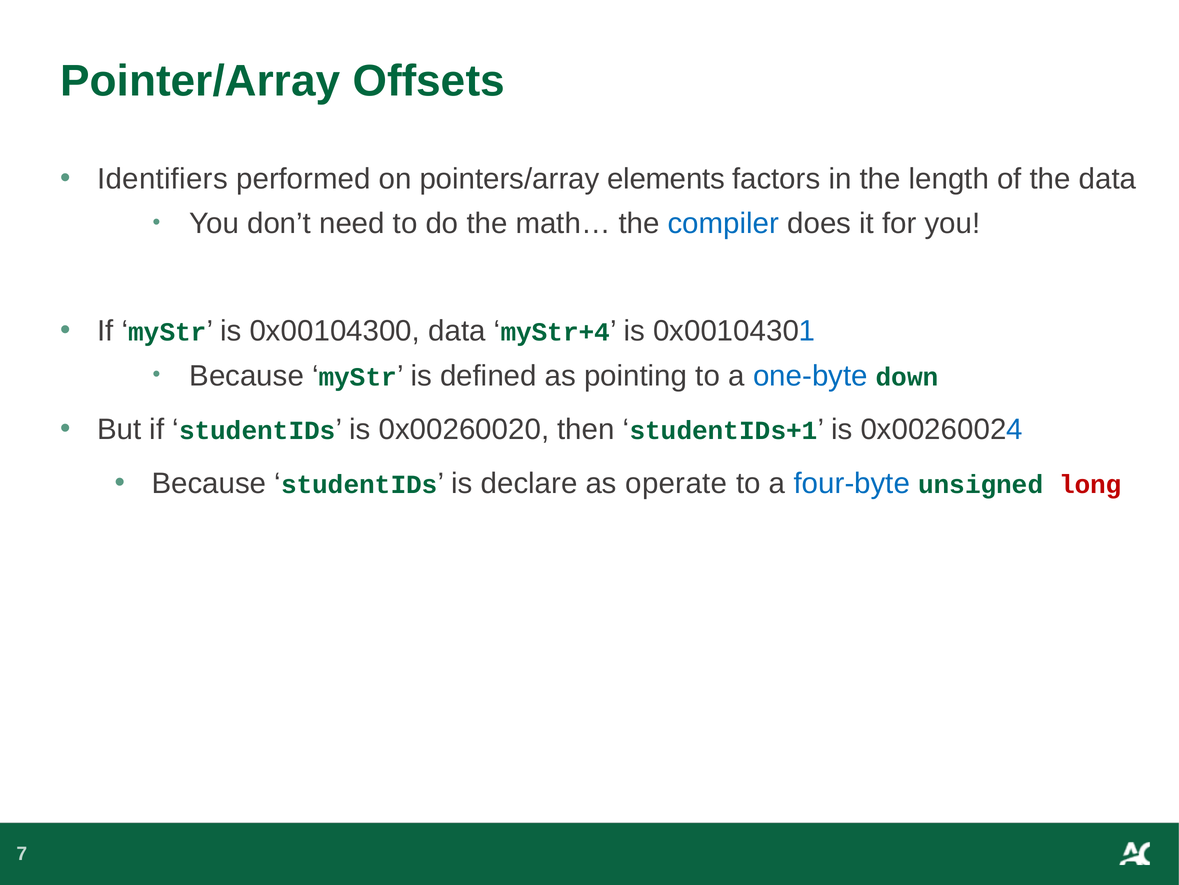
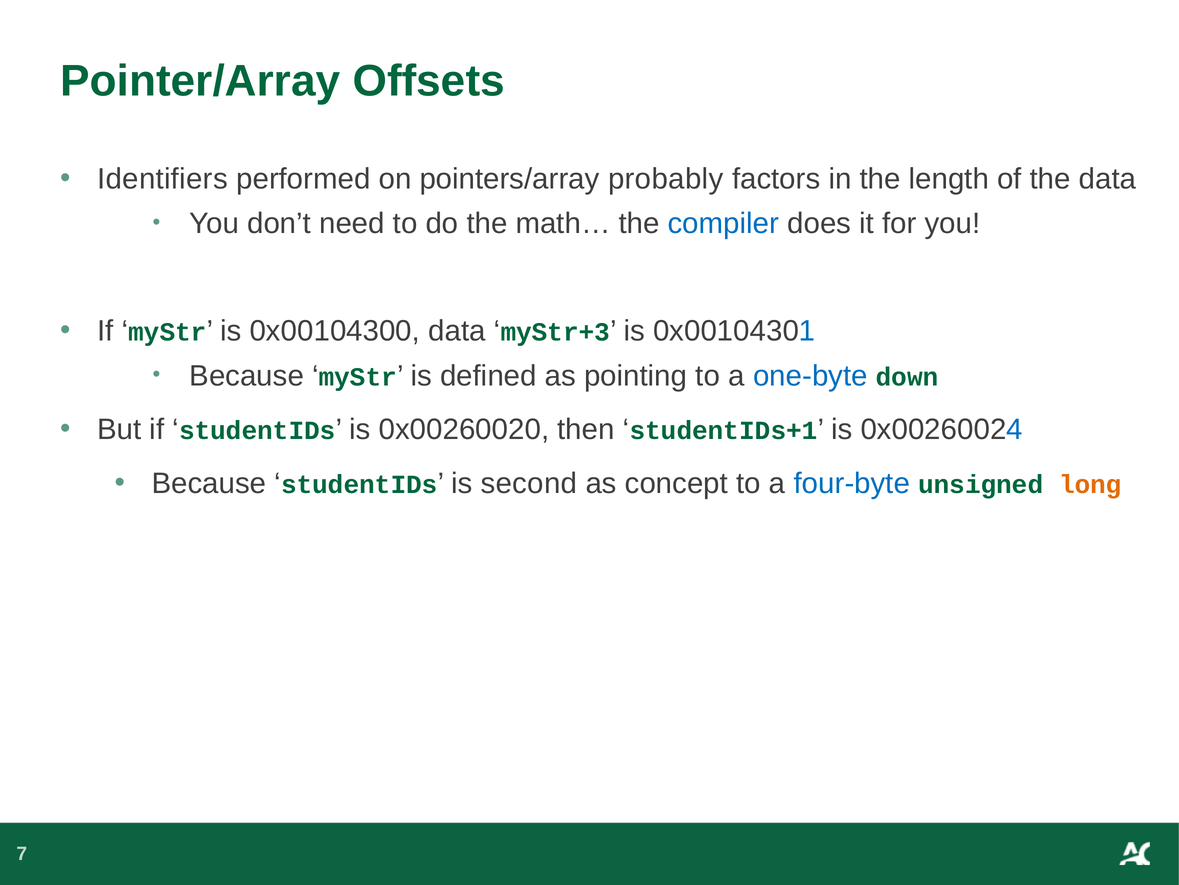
elements: elements -> probably
myStr+4: myStr+4 -> myStr+3
declare: declare -> second
operate: operate -> concept
long colour: red -> orange
